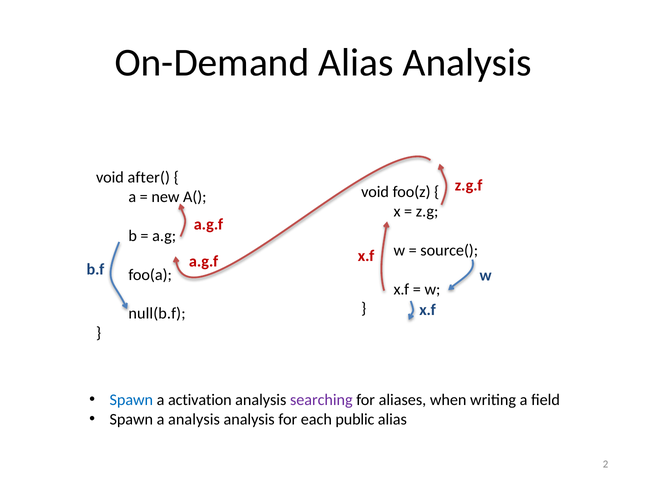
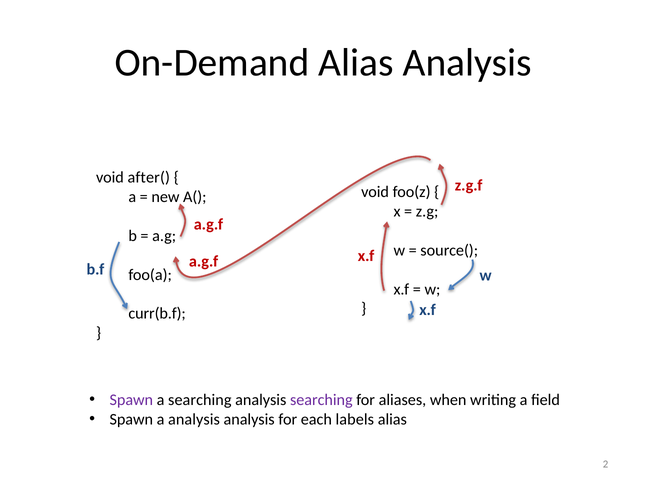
null(b.f: null(b.f -> curr(b.f
Spawn at (131, 399) colour: blue -> purple
a activation: activation -> searching
public: public -> labels
